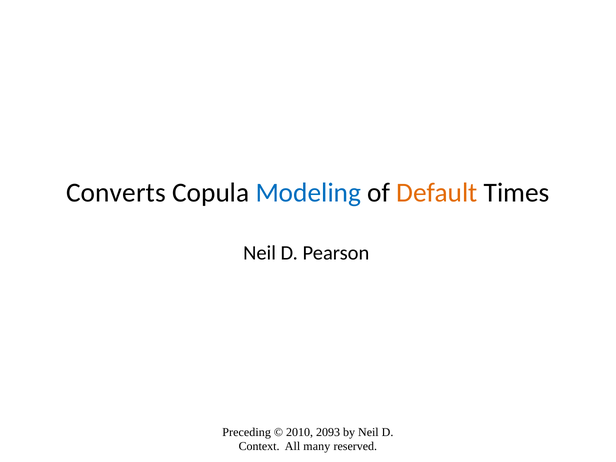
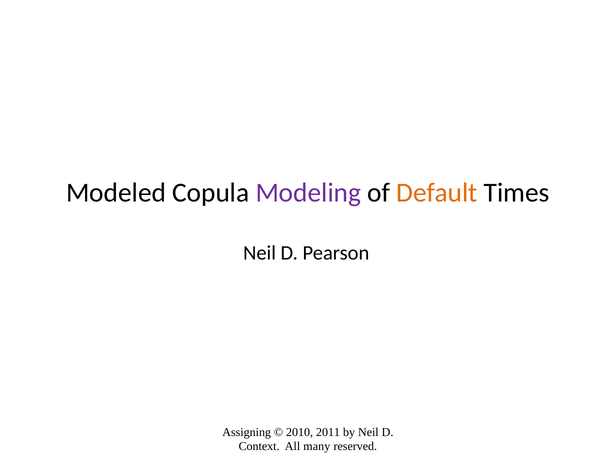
Converts: Converts -> Modeled
Modeling colour: blue -> purple
Preceding: Preceding -> Assigning
2093: 2093 -> 2011
